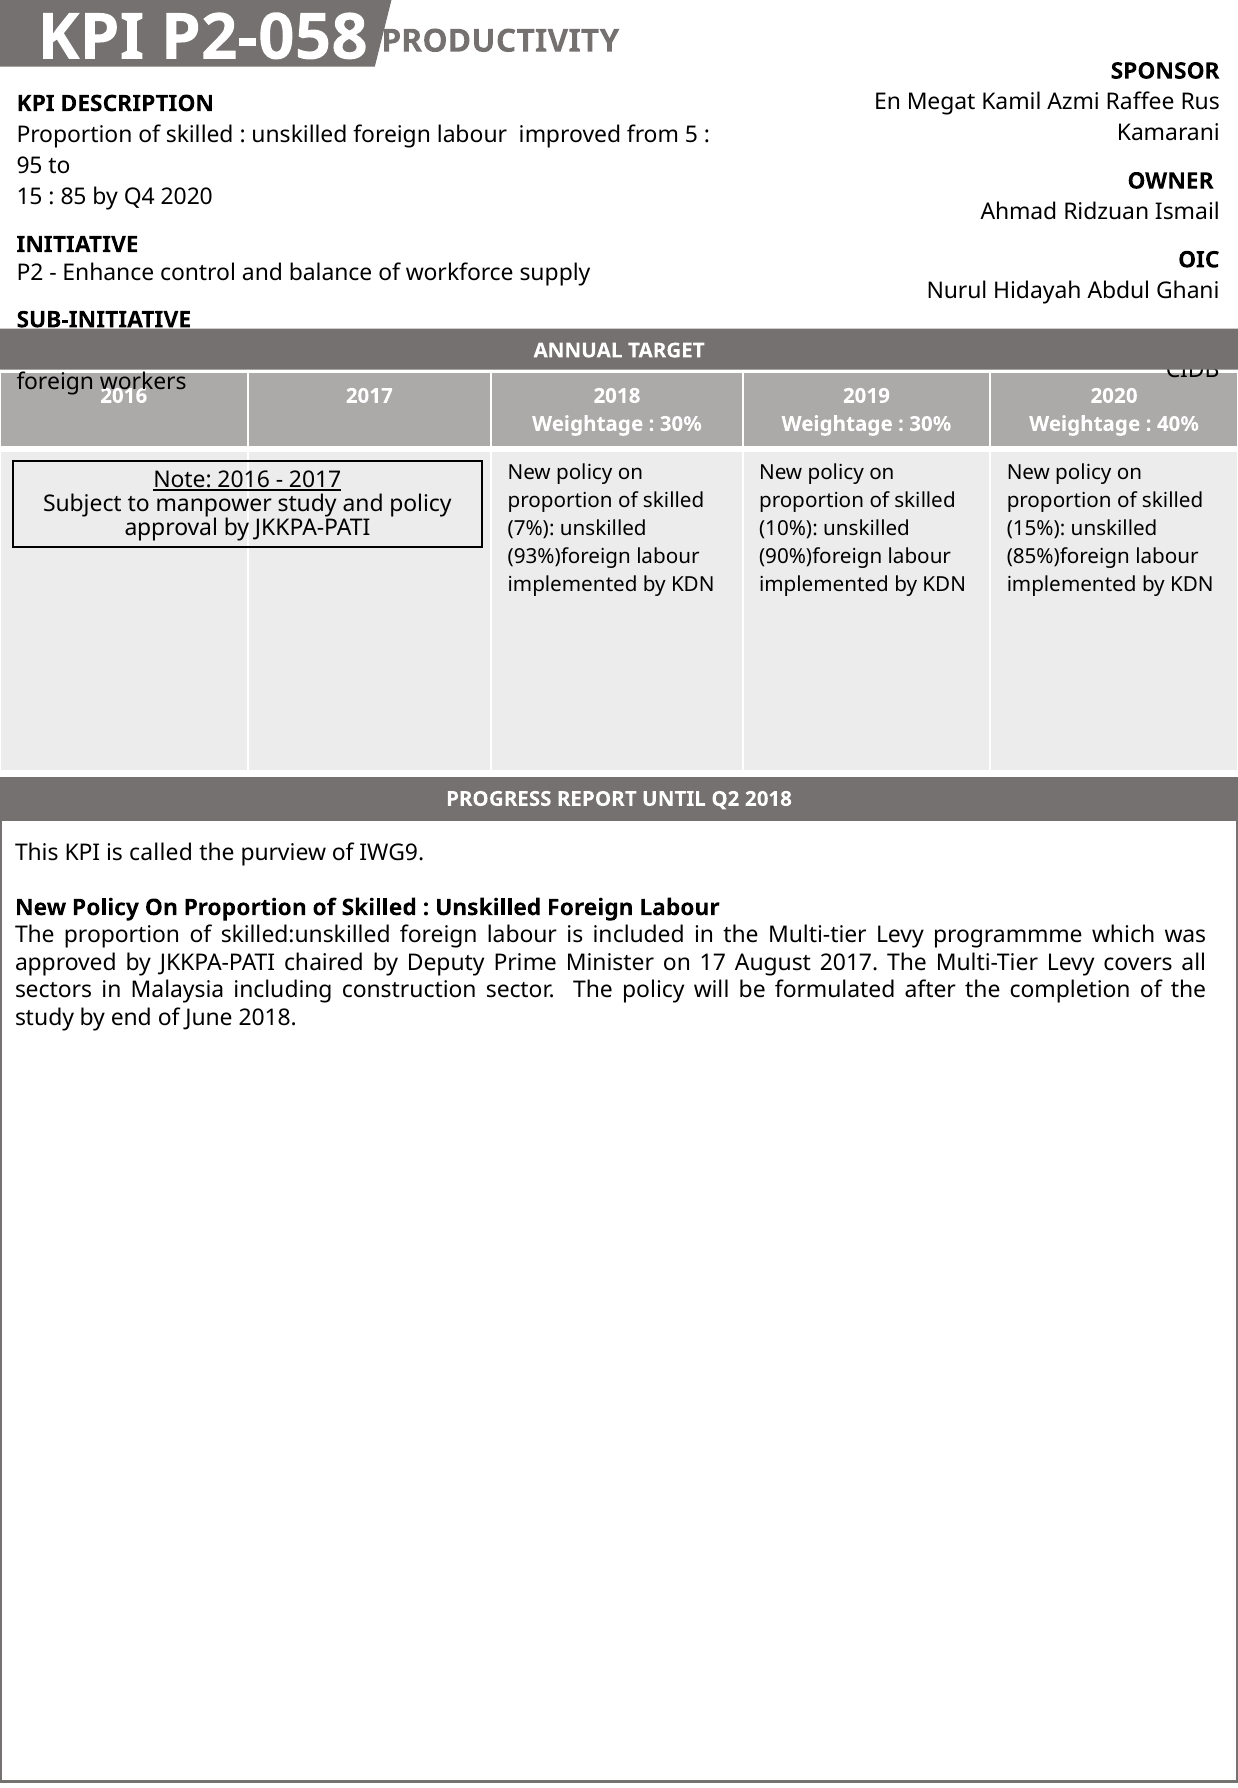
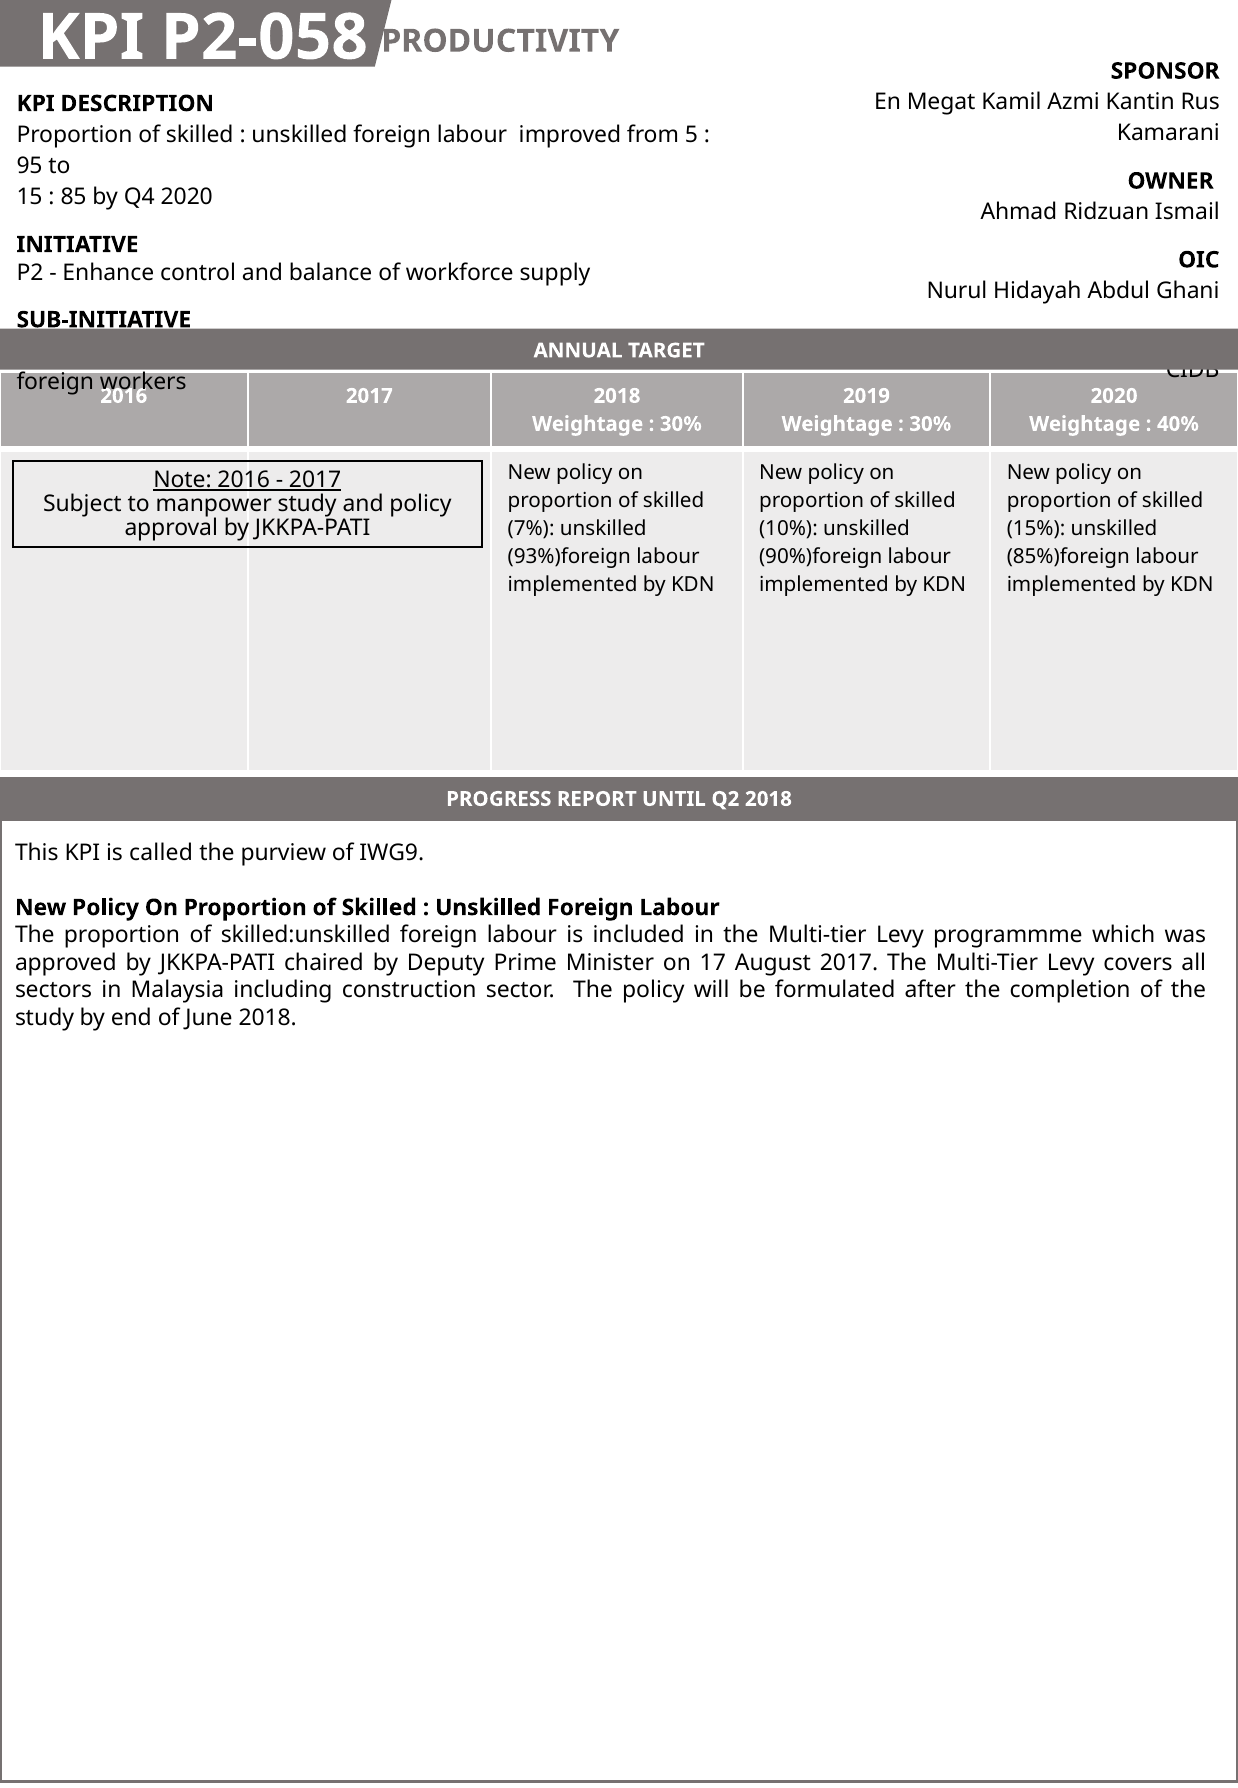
Raffee: Raffee -> Kantin
